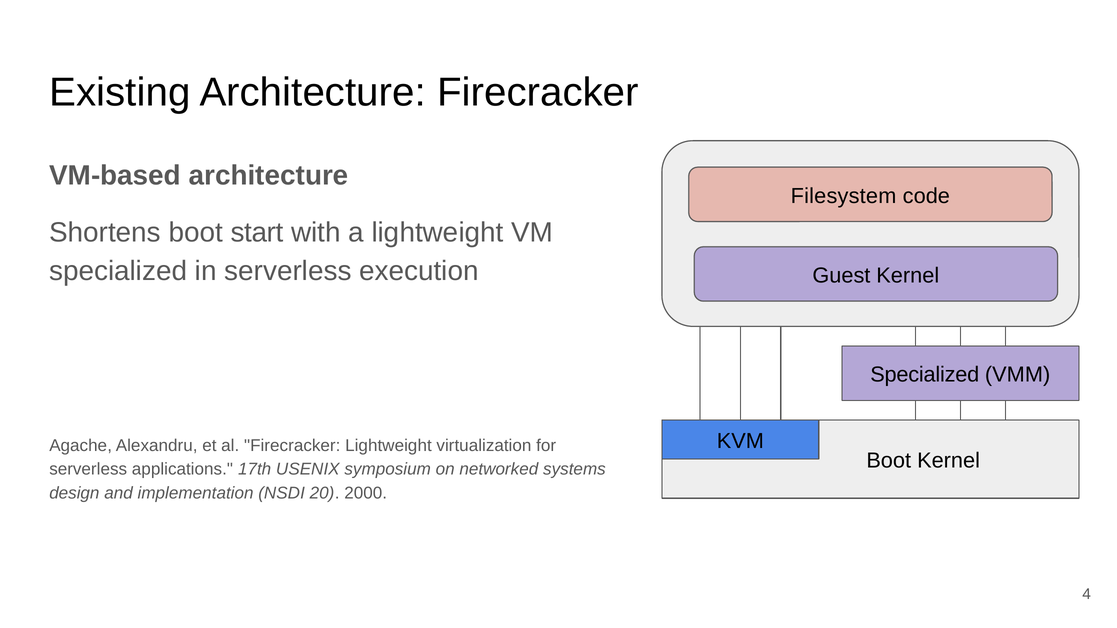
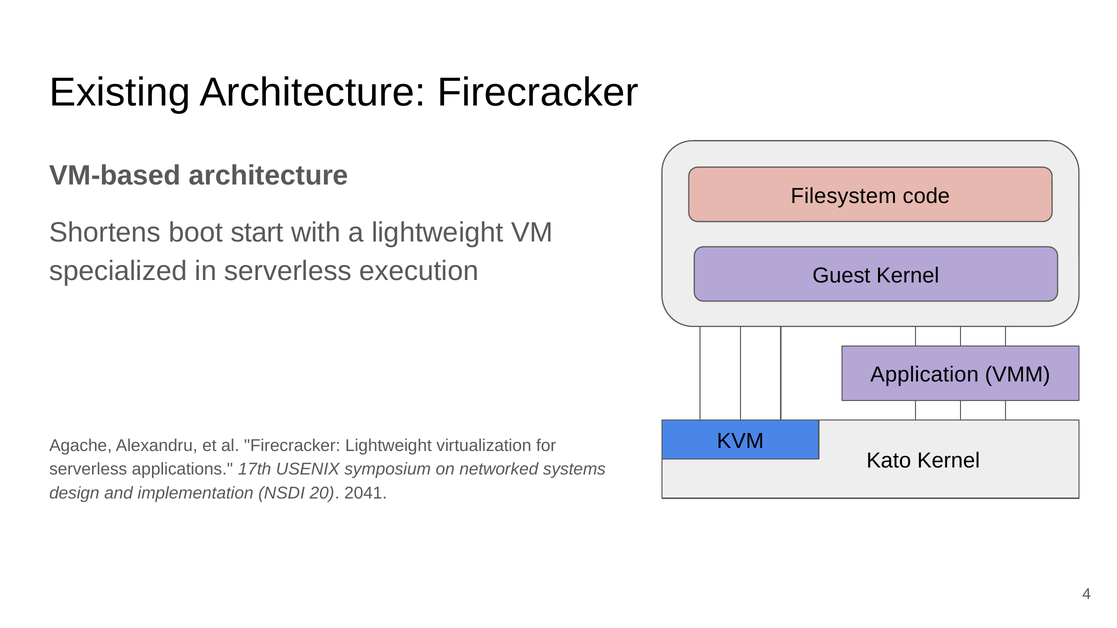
Specialized at (925, 375): Specialized -> Application
Boot at (889, 461): Boot -> Kato
2000: 2000 -> 2041
